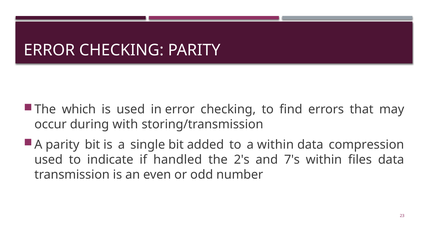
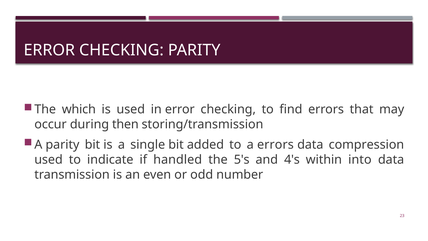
with: with -> then
a within: within -> errors
2's: 2's -> 5's
7's: 7's -> 4's
files: files -> into
